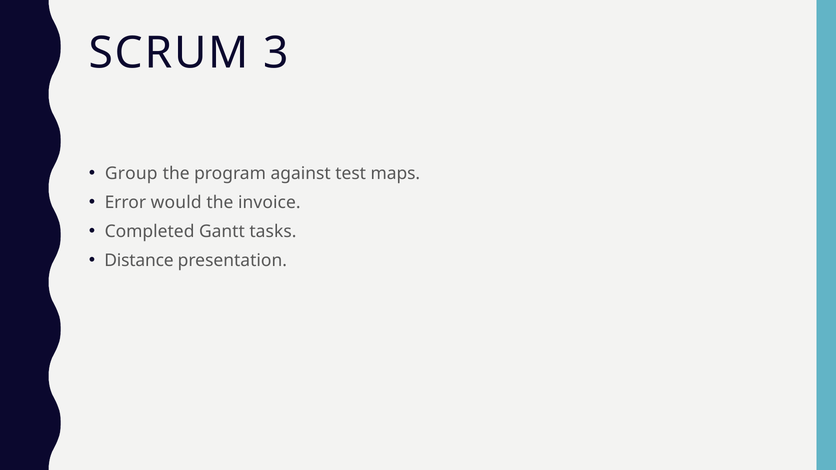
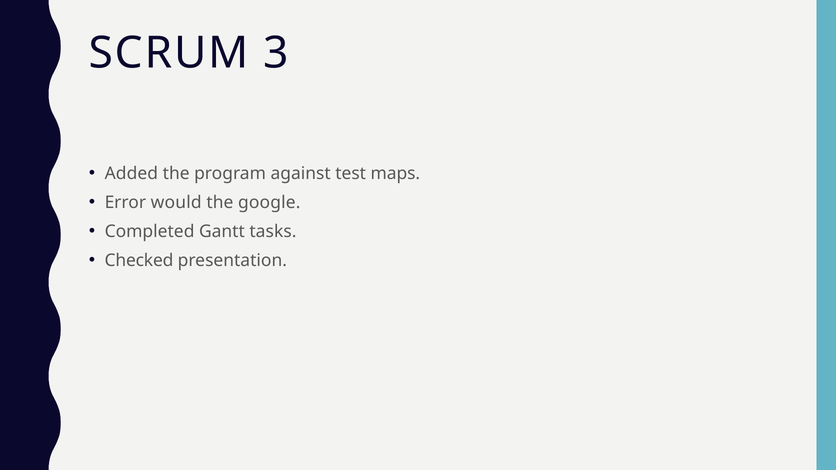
Group: Group -> Added
invoice: invoice -> google
Distance: Distance -> Checked
